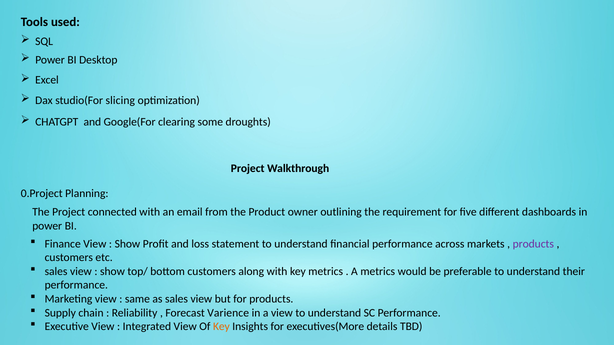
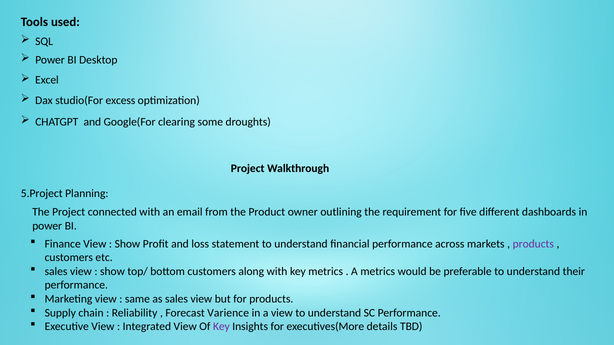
slicing: slicing -> excess
0.Project: 0.Project -> 5.Project
Key at (221, 327) colour: orange -> purple
